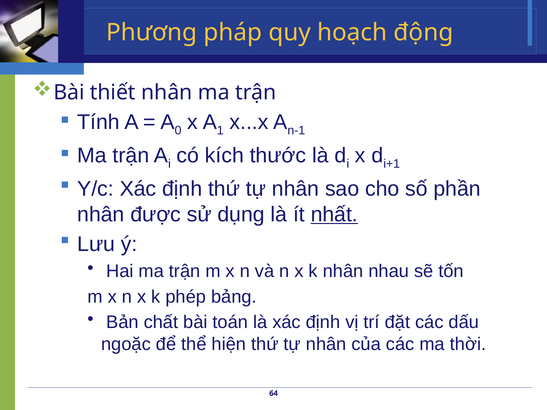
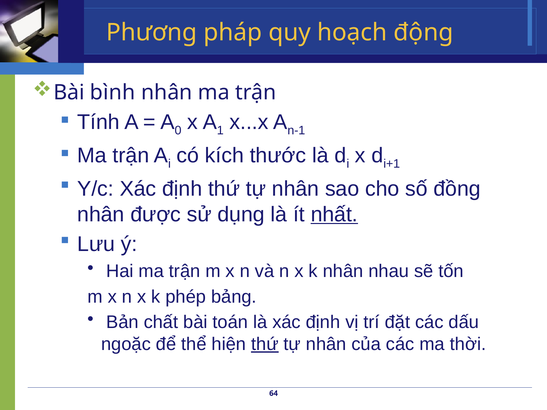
thiết: thiết -> bình
phần: phần -> đồng
thứ at (265, 344) underline: none -> present
